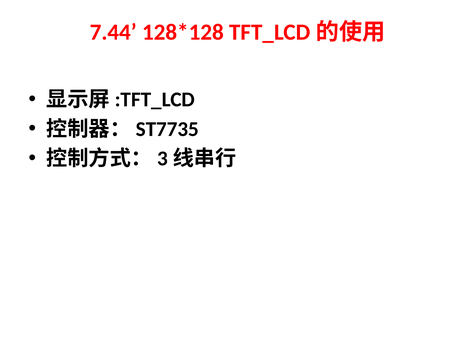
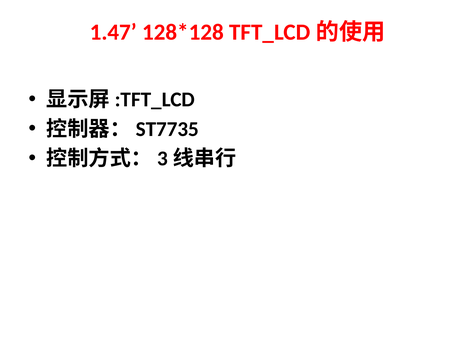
7.44: 7.44 -> 1.47
